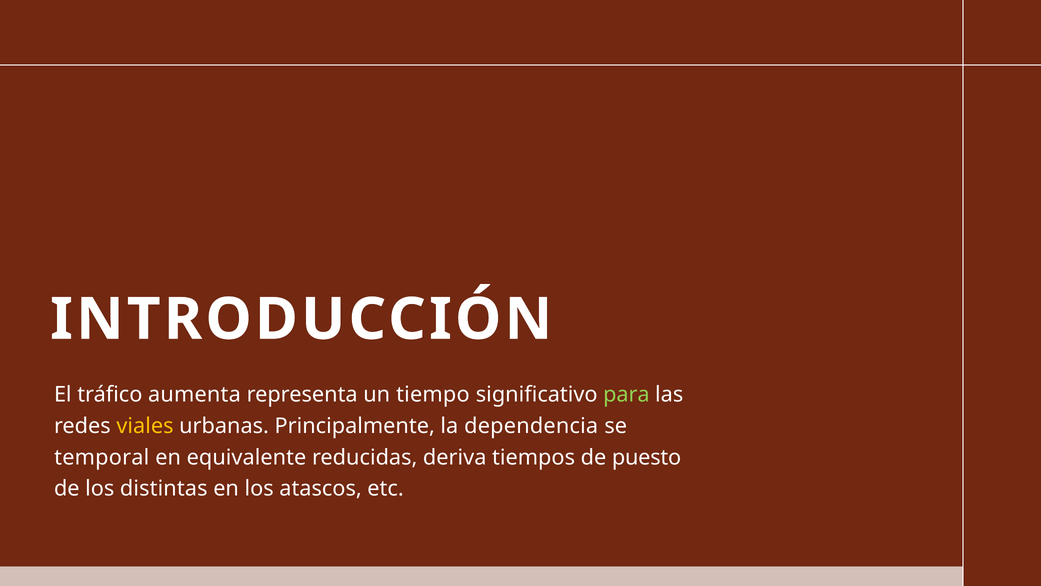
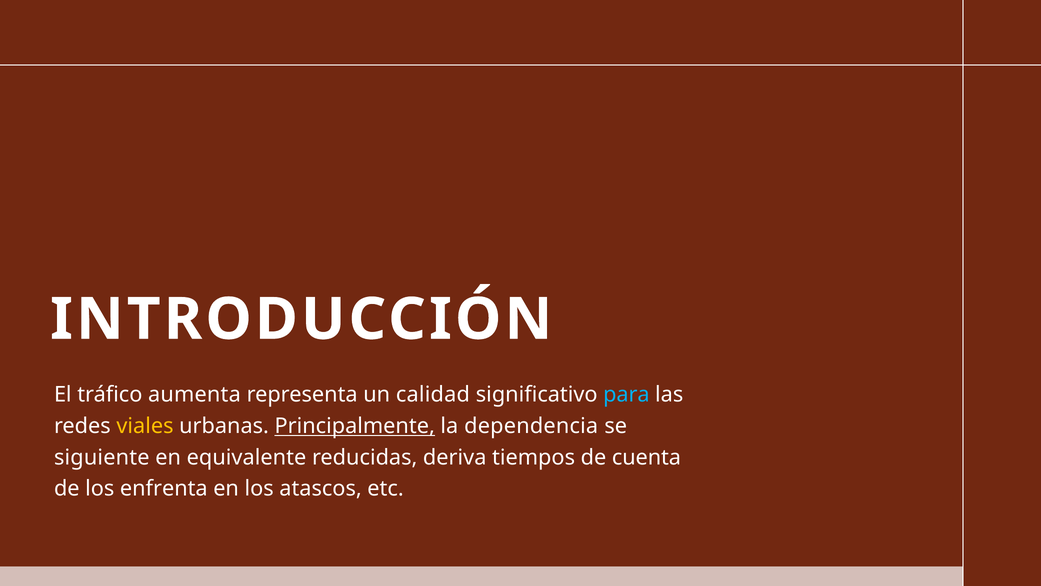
tiempo: tiempo -> calidad
para colour: light green -> light blue
Principalmente underline: none -> present
temporal: temporal -> siguiente
puesto: puesto -> cuenta
distintas: distintas -> enfrenta
